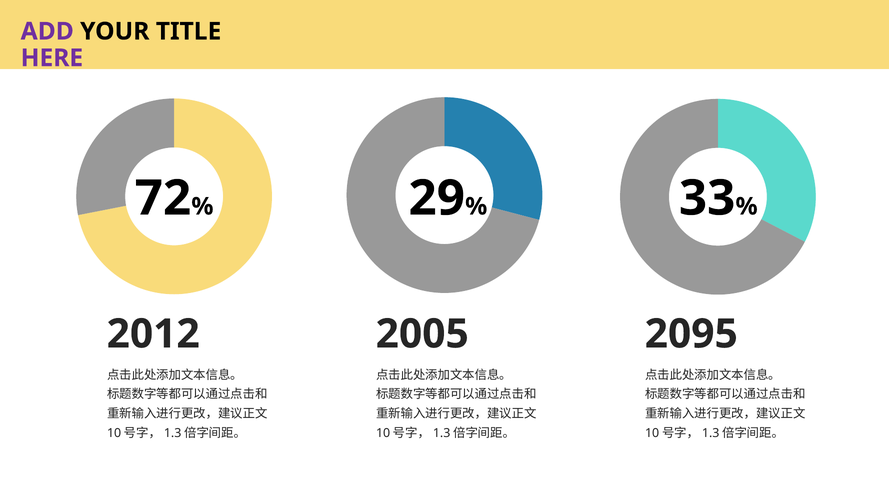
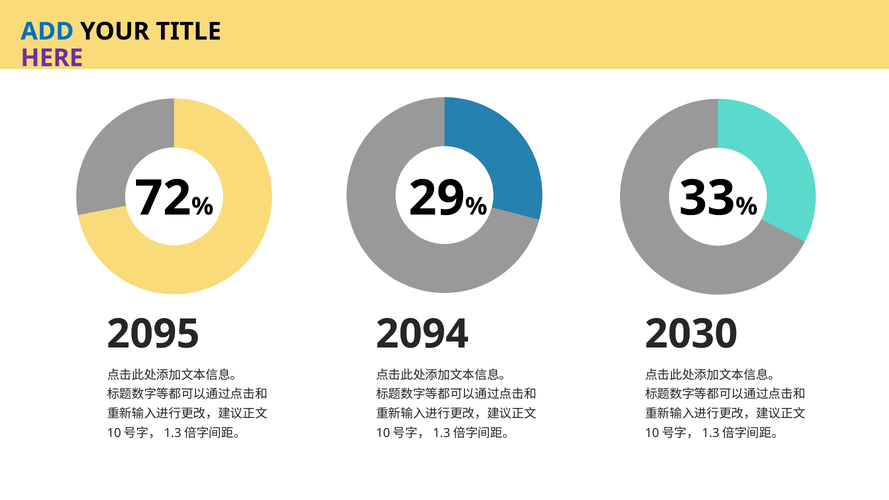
ADD colour: purple -> blue
2012: 2012 -> 2095
2005: 2005 -> 2094
2095: 2095 -> 2030
